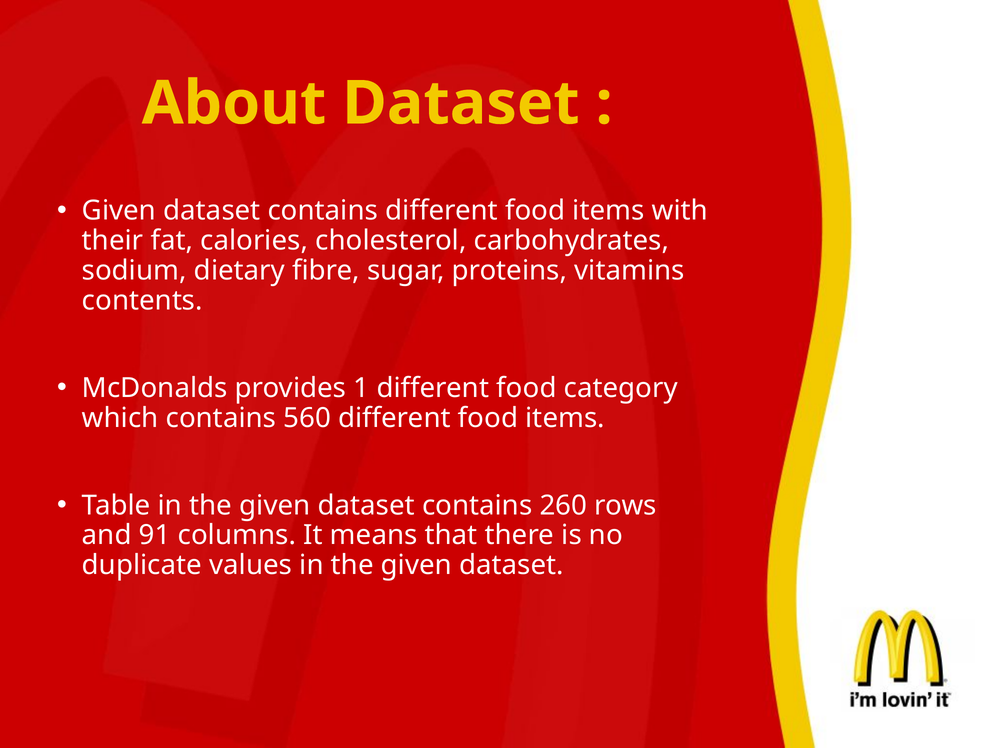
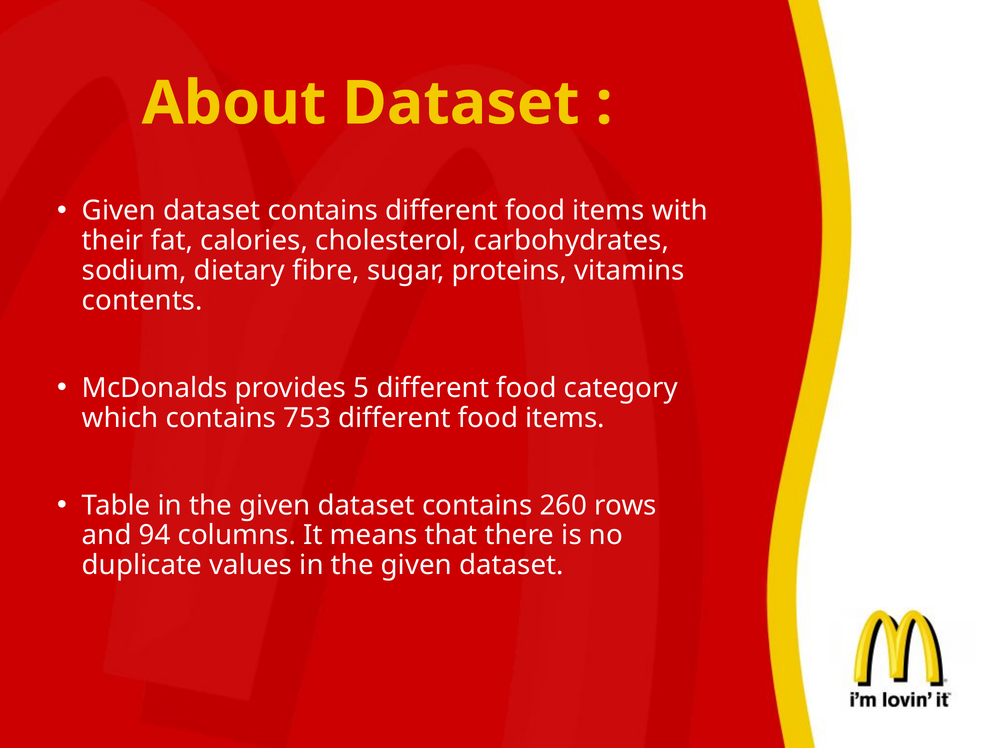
1: 1 -> 5
560: 560 -> 753
91: 91 -> 94
